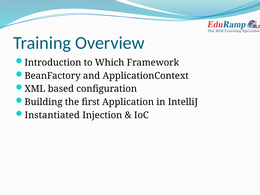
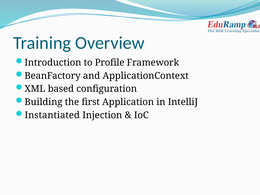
Which: Which -> Profile
